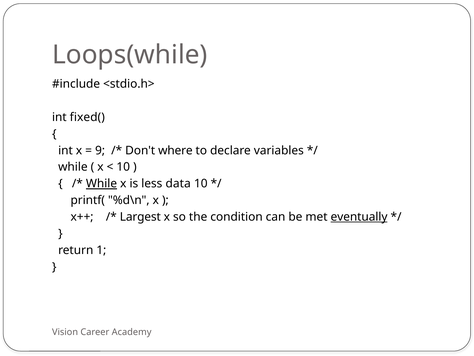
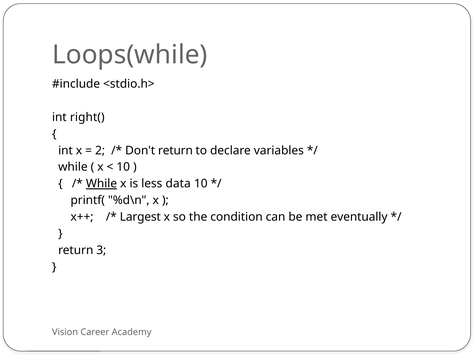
fixed(: fixed( -> right(
9: 9 -> 2
Don't where: where -> return
eventually underline: present -> none
1: 1 -> 3
